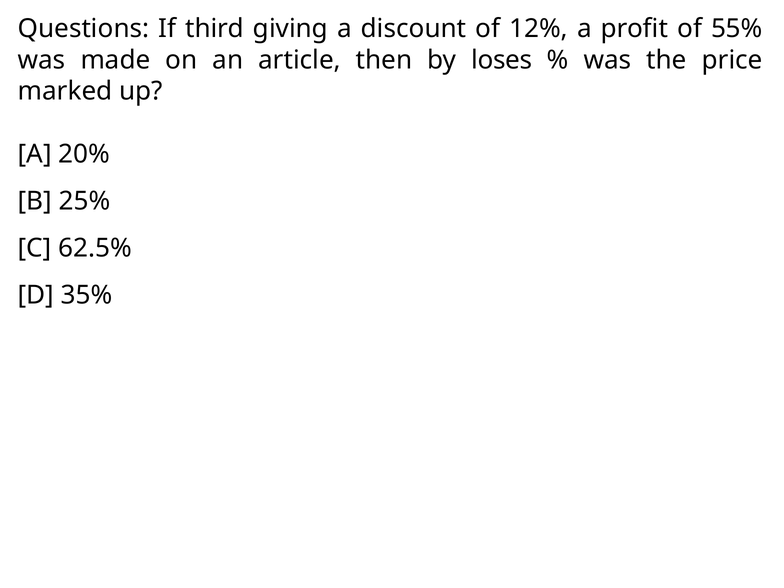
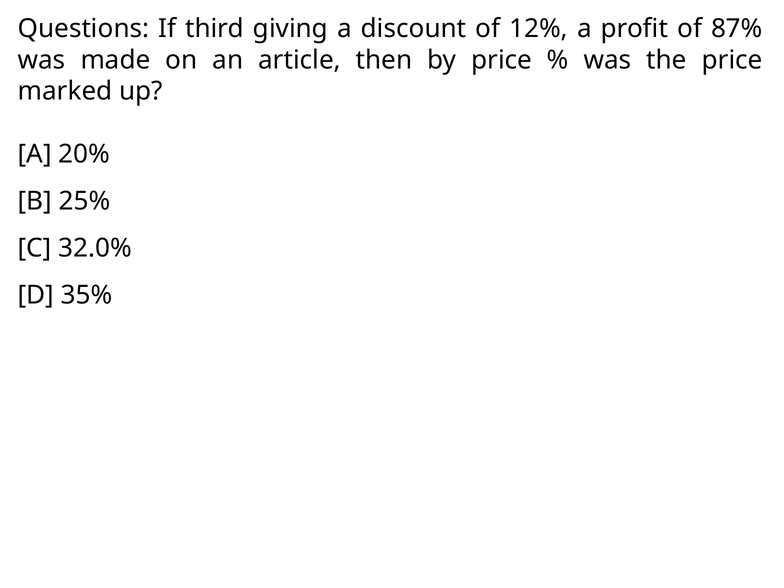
55%: 55% -> 87%
by loses: loses -> price
62.5%: 62.5% -> 32.0%
